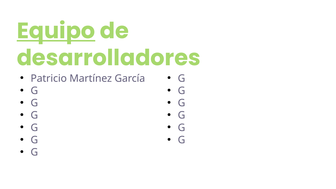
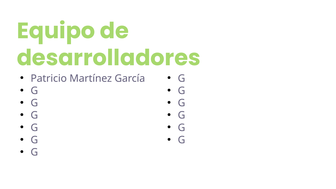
Equipo underline: present -> none
